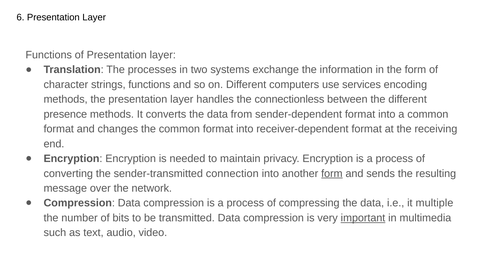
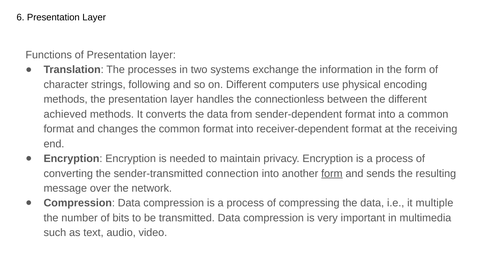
strings functions: functions -> following
services: services -> physical
presence: presence -> achieved
important underline: present -> none
